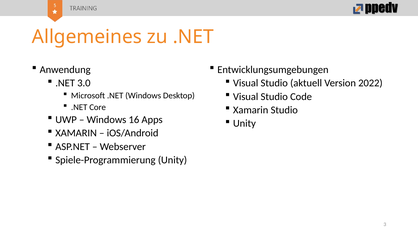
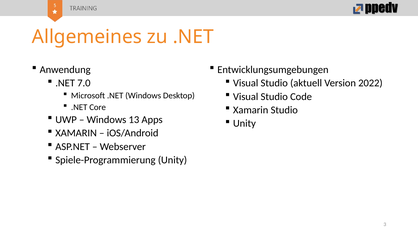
3.0: 3.0 -> 7.0
16: 16 -> 13
